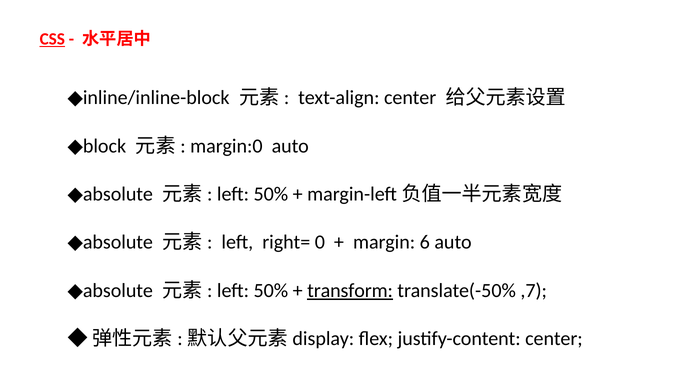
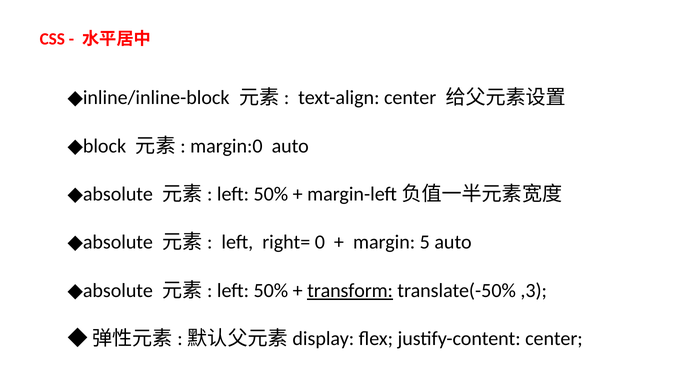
CSS underline: present -> none
6: 6 -> 5
,7: ,7 -> ,3
